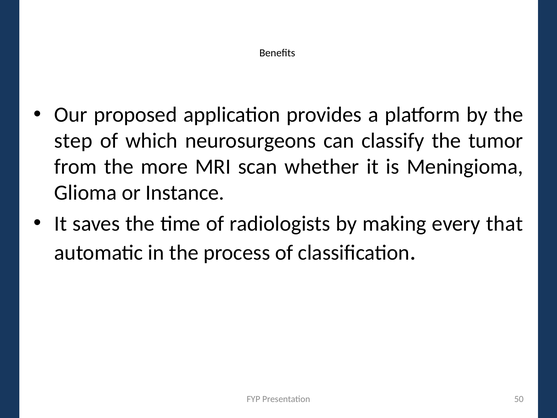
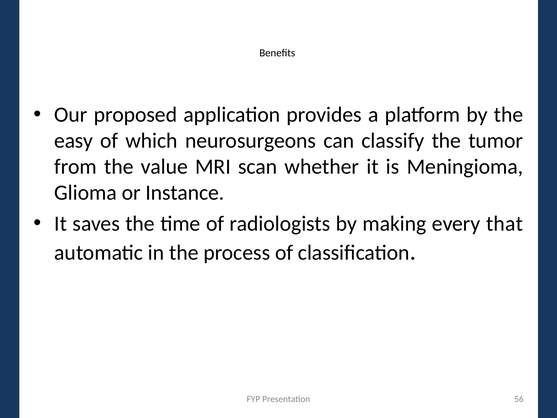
step: step -> easy
more: more -> value
50: 50 -> 56
